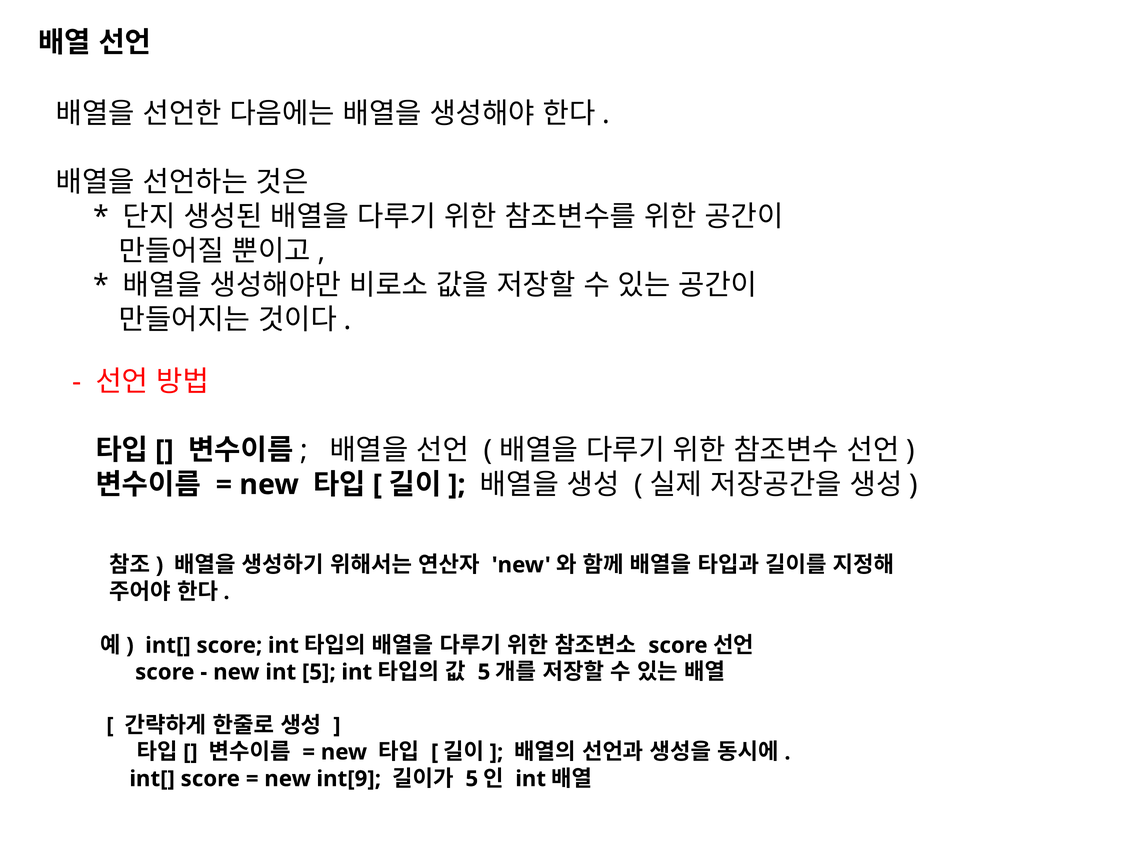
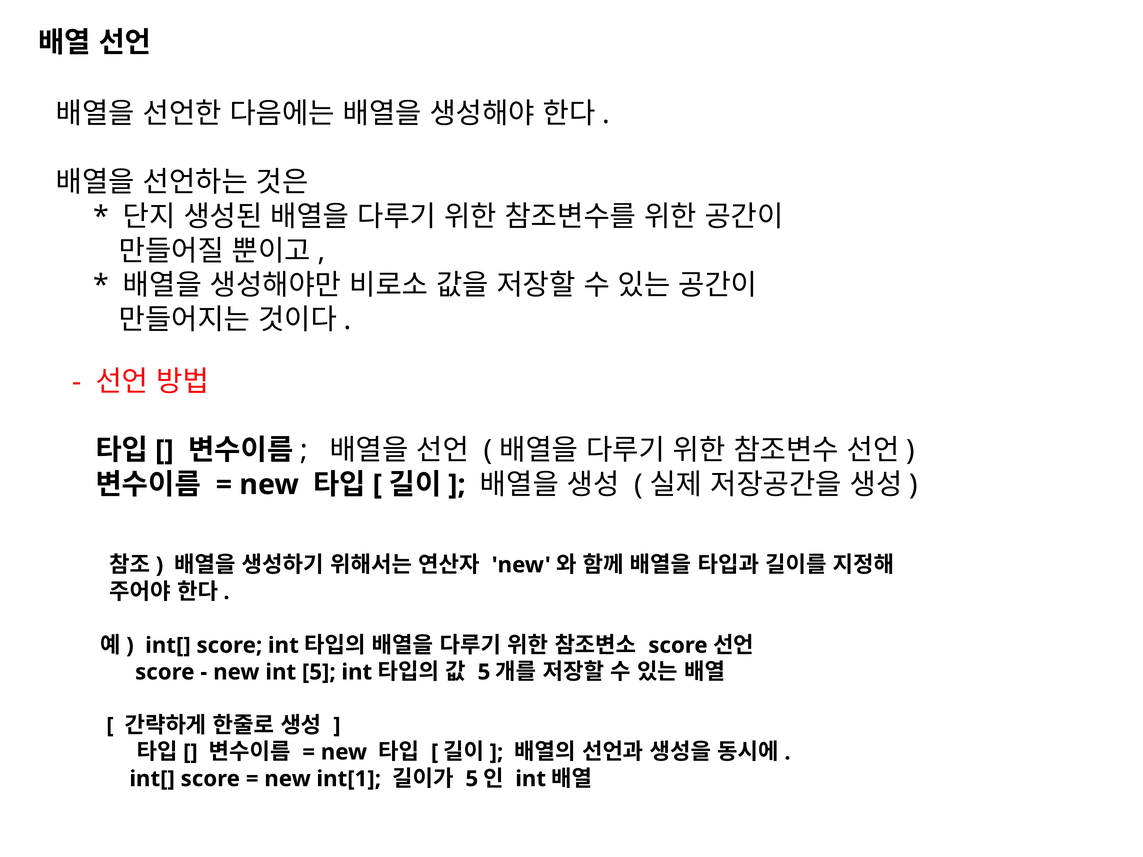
int[9: int[9 -> int[1
